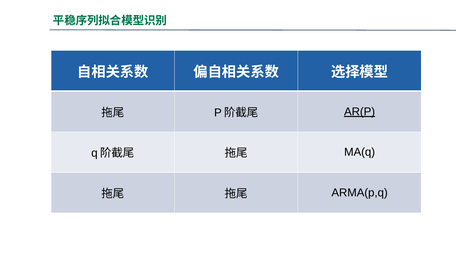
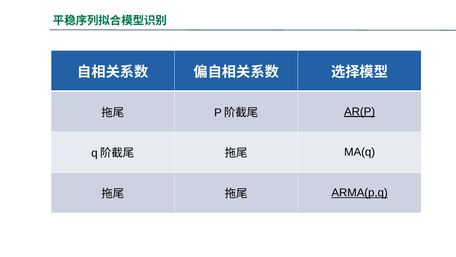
ARMA(p,q underline: none -> present
